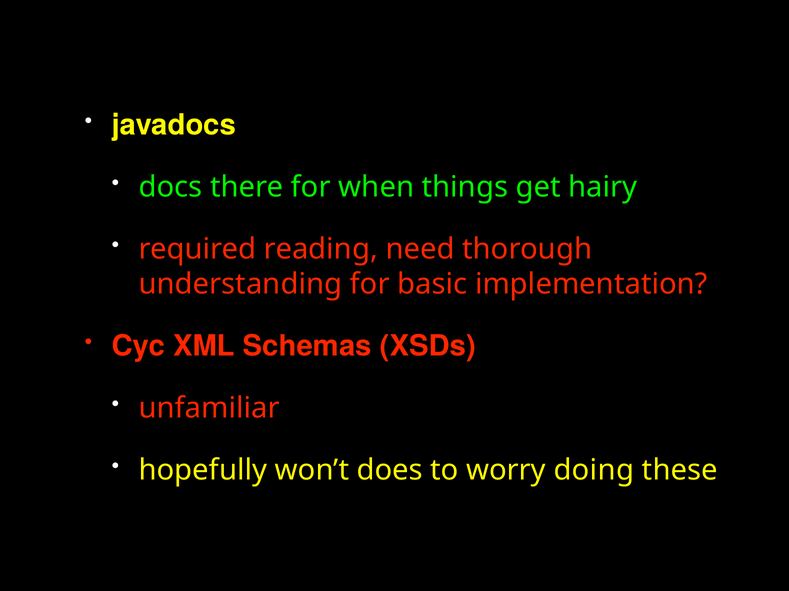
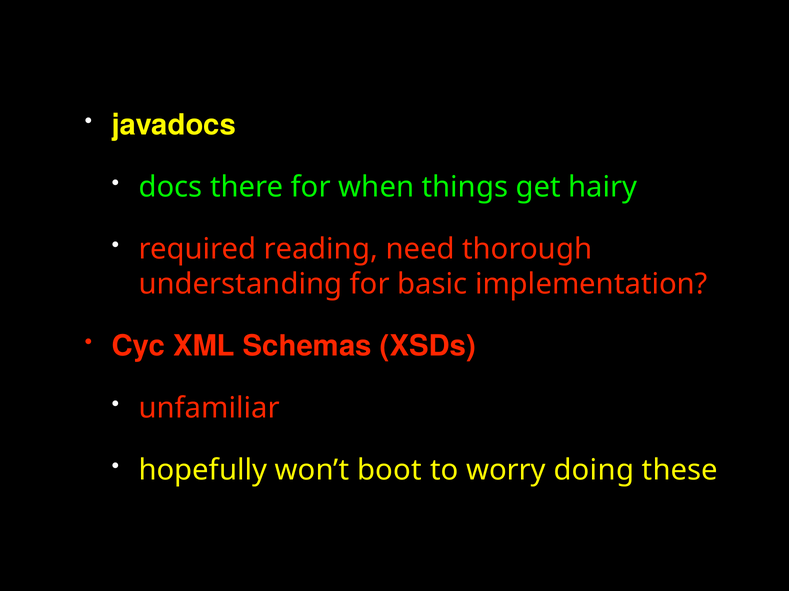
does: does -> boot
